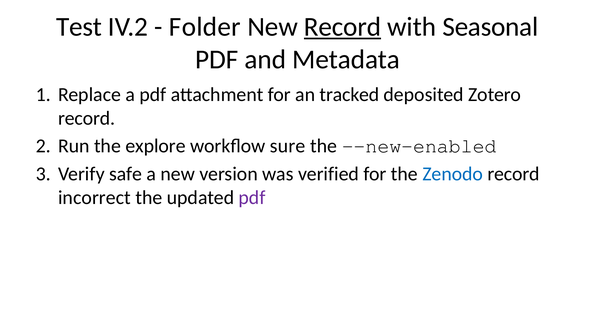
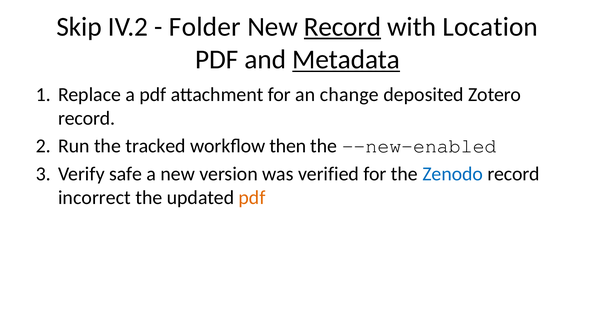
Test: Test -> Skip
Seasonal: Seasonal -> Location
Metadata underline: none -> present
tracked: tracked -> change
explore: explore -> tracked
sure: sure -> then
pdf at (252, 197) colour: purple -> orange
